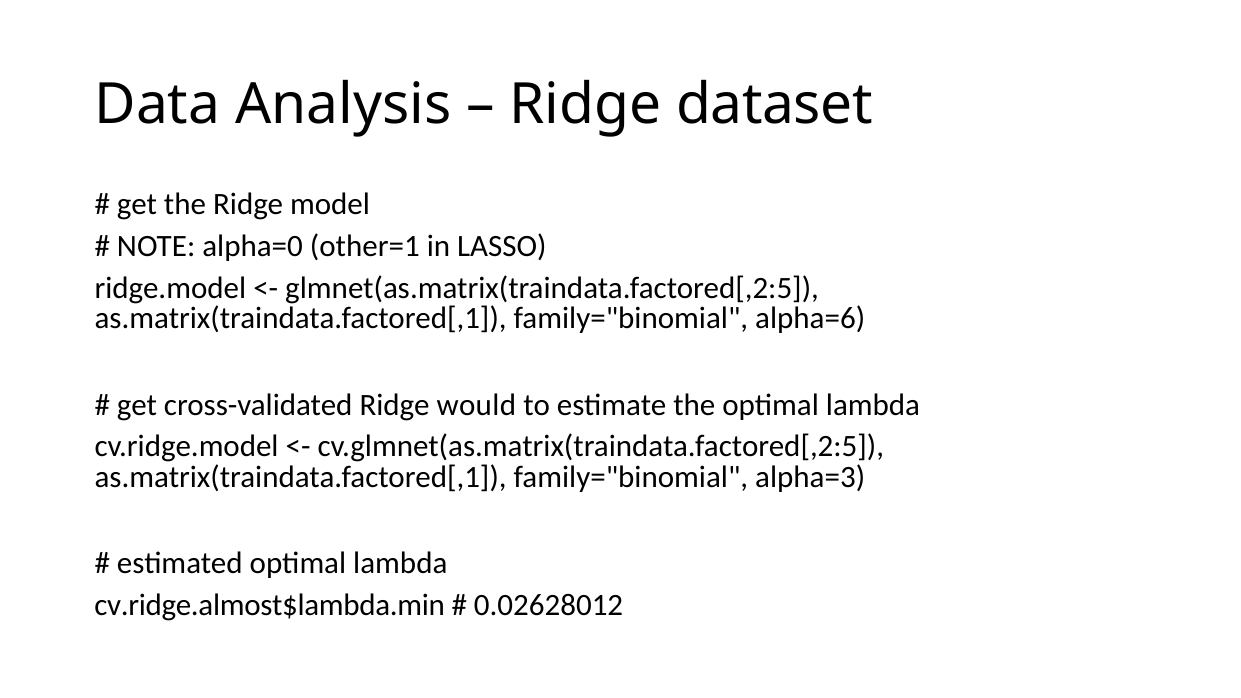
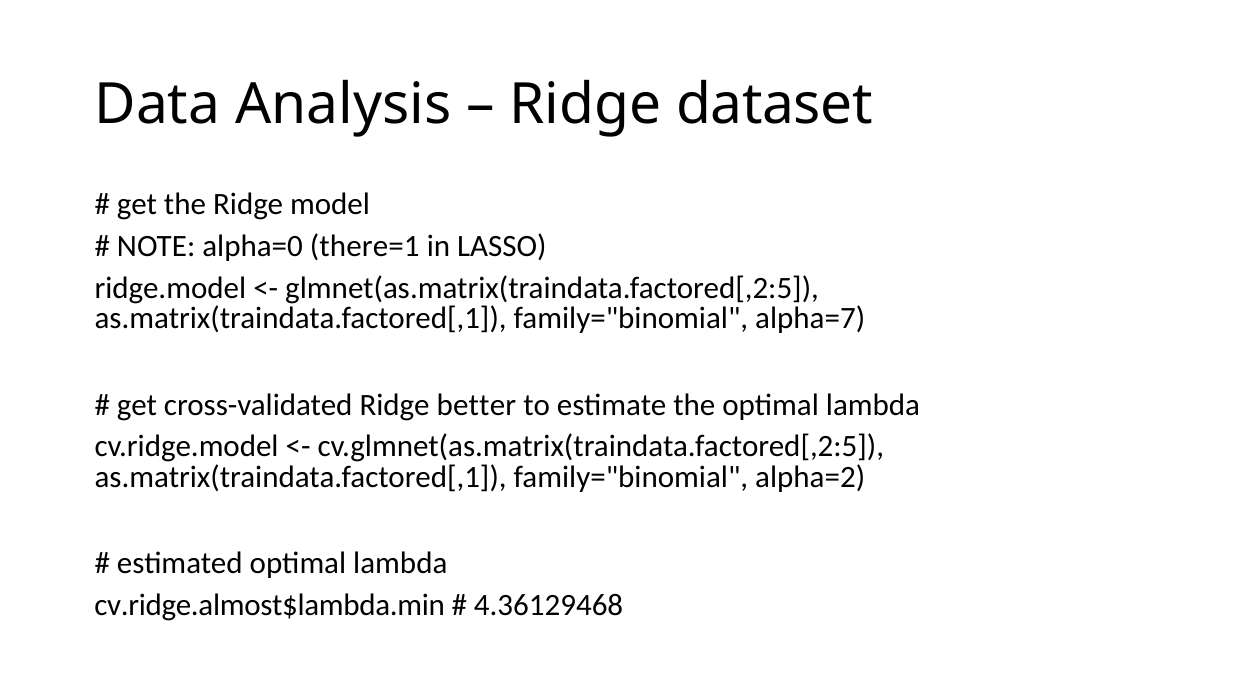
other=1: other=1 -> there=1
alpha=6: alpha=6 -> alpha=7
would: would -> better
alpha=3: alpha=3 -> alpha=2
0.02628012: 0.02628012 -> 4.36129468
